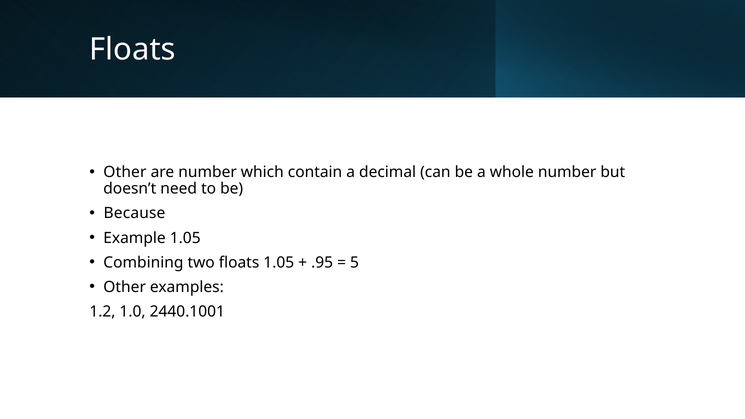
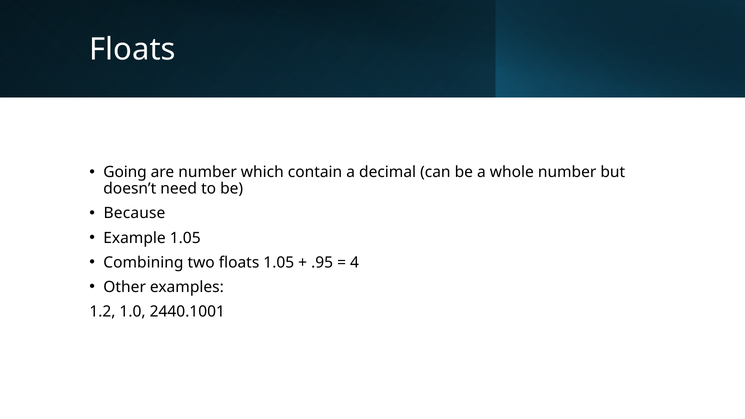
Other at (125, 172): Other -> Going
5: 5 -> 4
